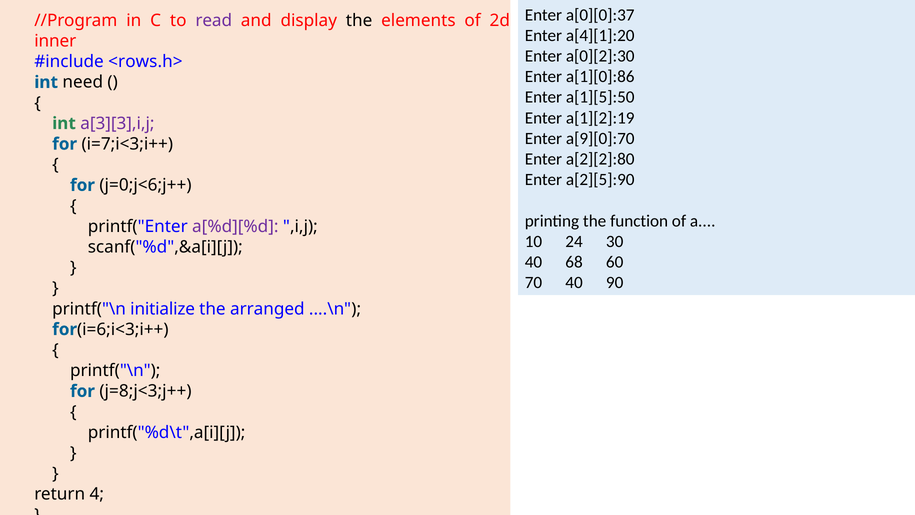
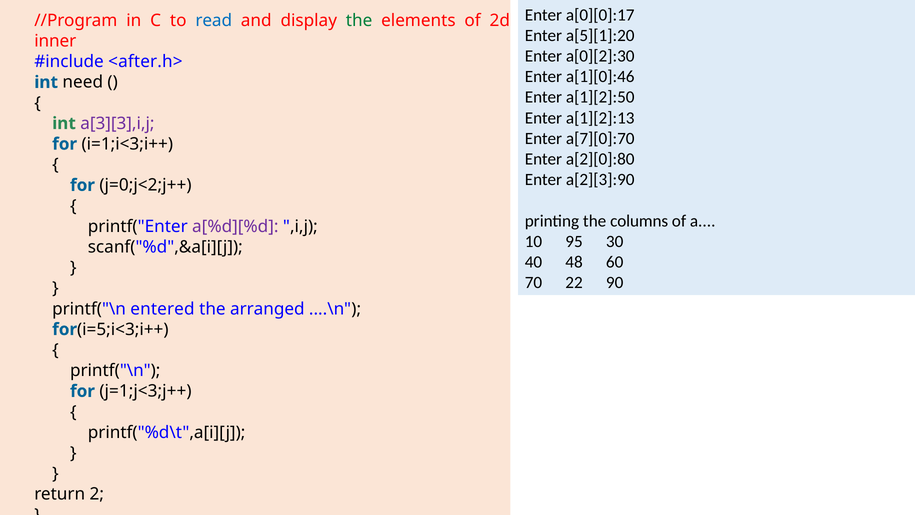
a[0][0]:37: a[0][0]:37 -> a[0][0]:17
read colour: purple -> blue
the at (359, 20) colour: black -> green
a[4][1]:20: a[4][1]:20 -> a[5][1]:20
<rows.h>: <rows.h> -> <after.h>
a[1][0]:86: a[1][0]:86 -> a[1][0]:46
a[1][5]:50: a[1][5]:50 -> a[1][2]:50
a[1][2]:19: a[1][2]:19 -> a[1][2]:13
a[9][0]:70: a[9][0]:70 -> a[7][0]:70
i=7;i<3;i++: i=7;i<3;i++ -> i=1;i<3;i++
a[2][2]:80: a[2][2]:80 -> a[2][0]:80
a[2][5]:90: a[2][5]:90 -> a[2][3]:90
j=0;j<6;j++: j=0;j<6;j++ -> j=0;j<2;j++
function: function -> columns
24: 24 -> 95
68: 68 -> 48
70 40: 40 -> 22
initialize: initialize -> entered
i=6;i<3;i++: i=6;i<3;i++ -> i=5;i<3;i++
j=8;j<3;j++: j=8;j<3;j++ -> j=1;j<3;j++
4: 4 -> 2
